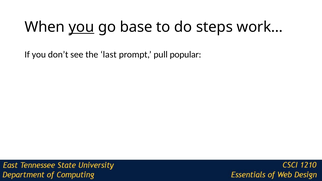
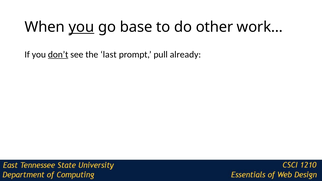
steps: steps -> other
don’t underline: none -> present
popular: popular -> already
